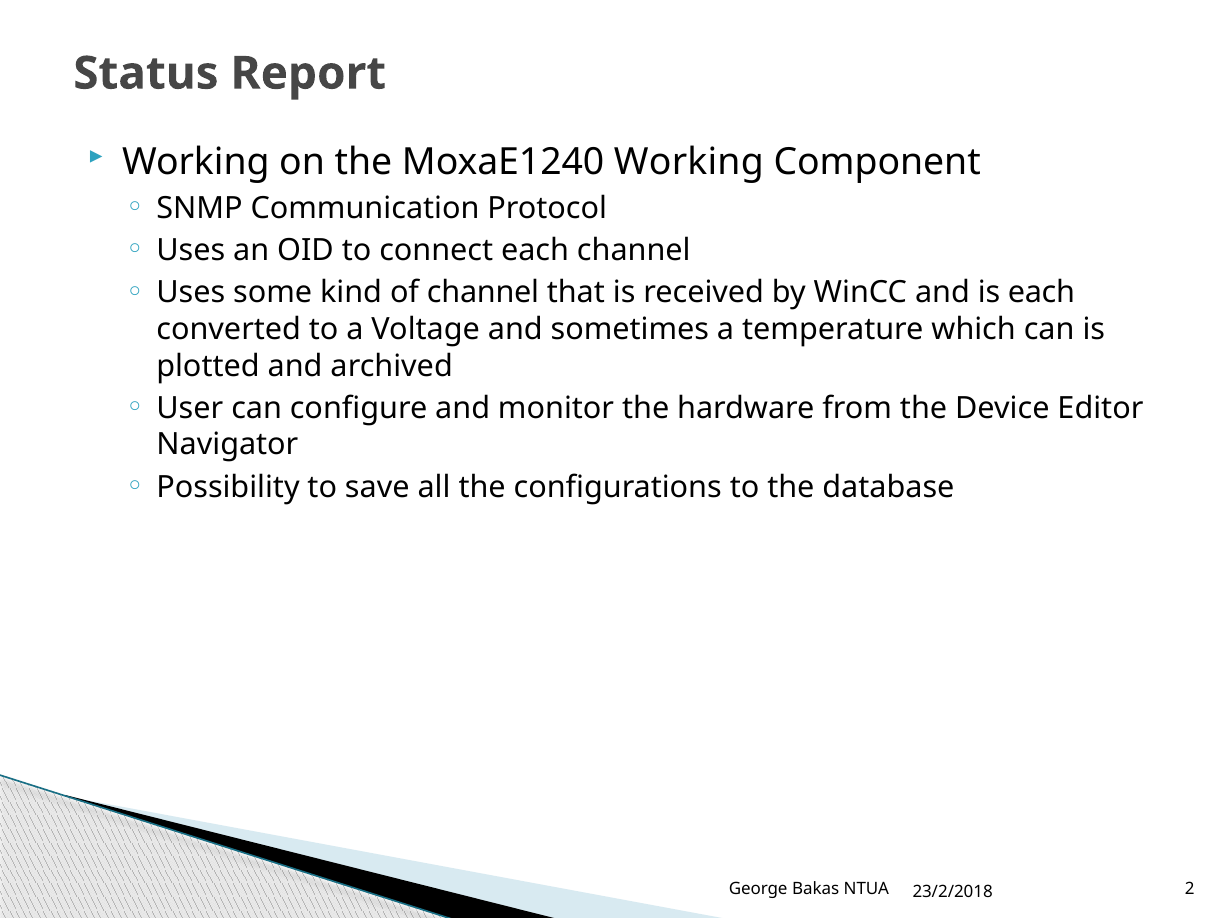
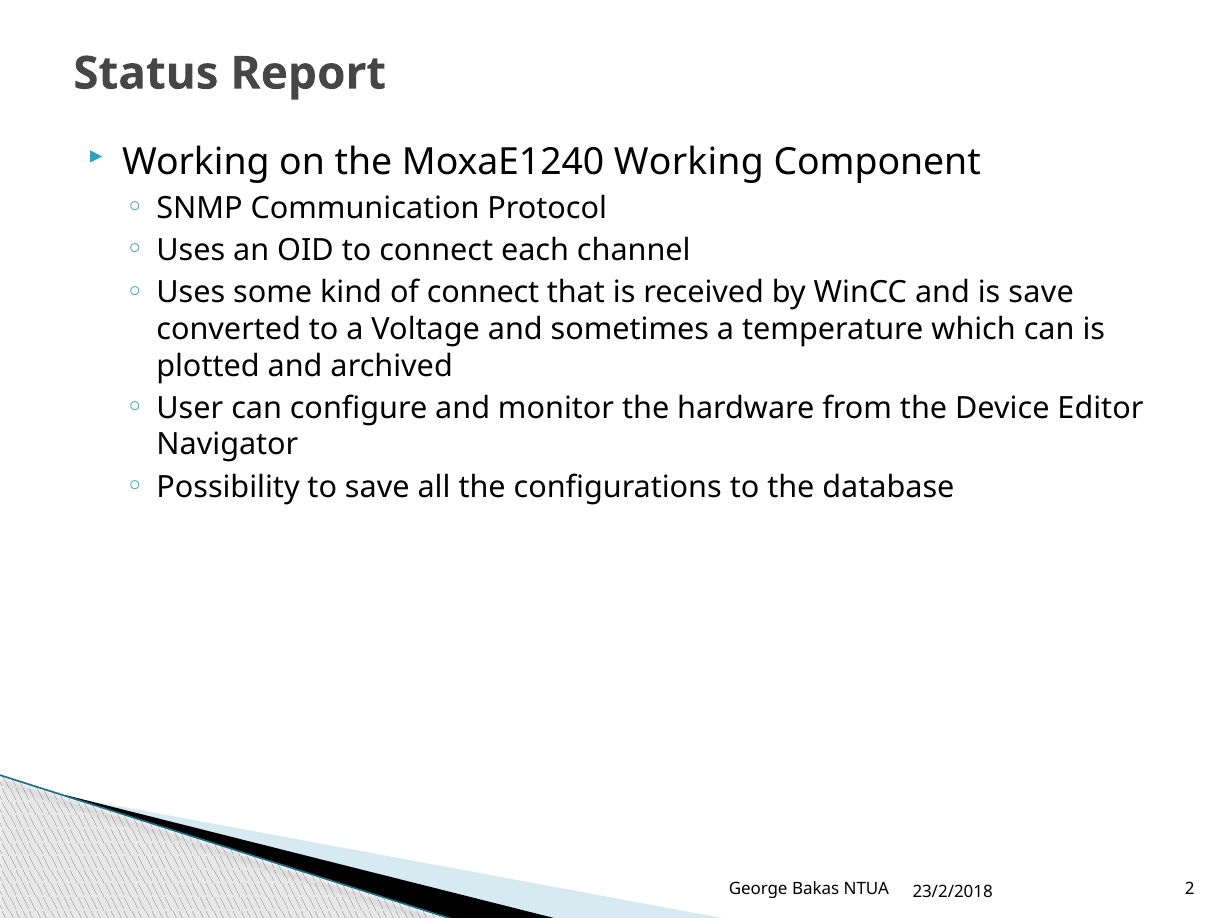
of channel: channel -> connect
is each: each -> save
